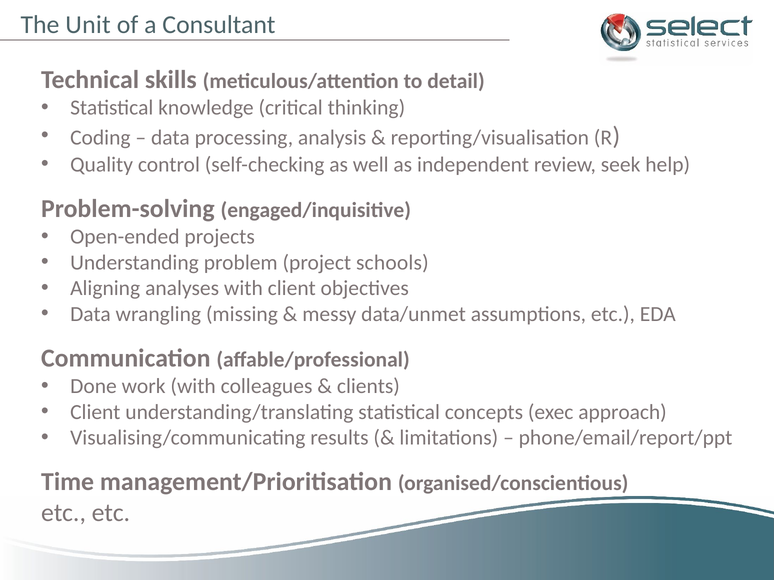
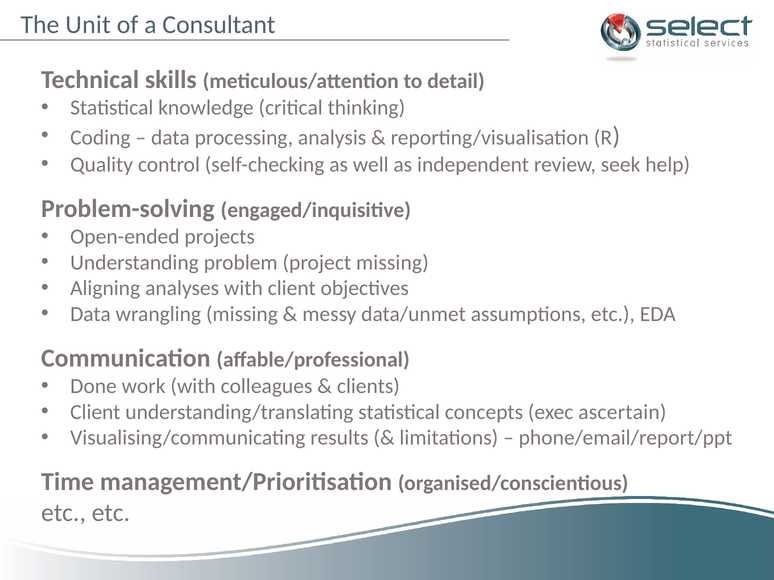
project schools: schools -> missing
approach: approach -> ascertain
